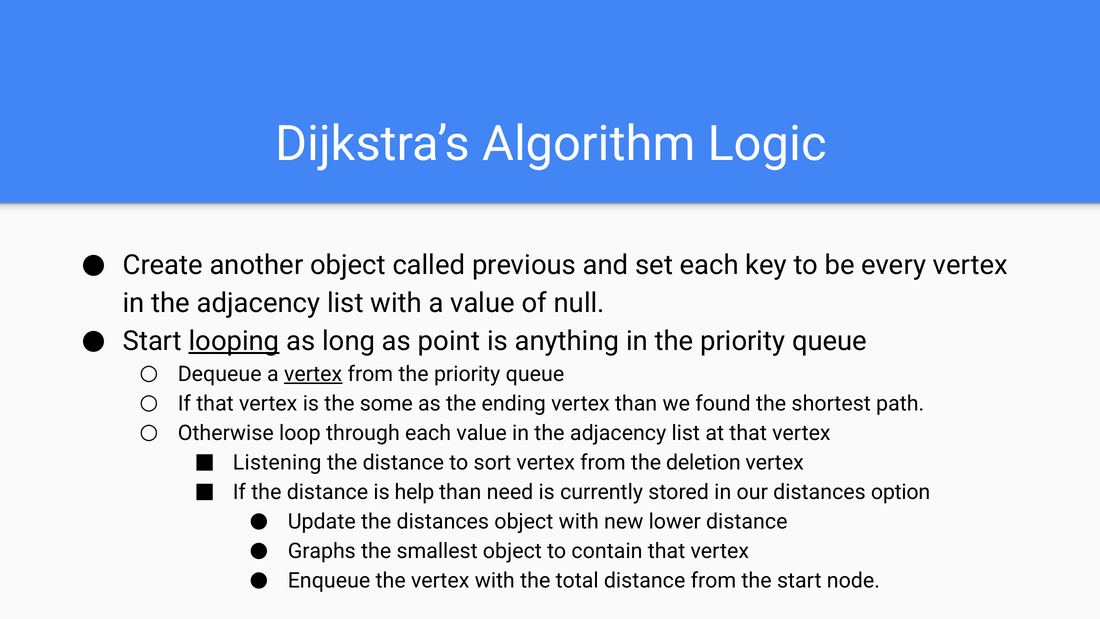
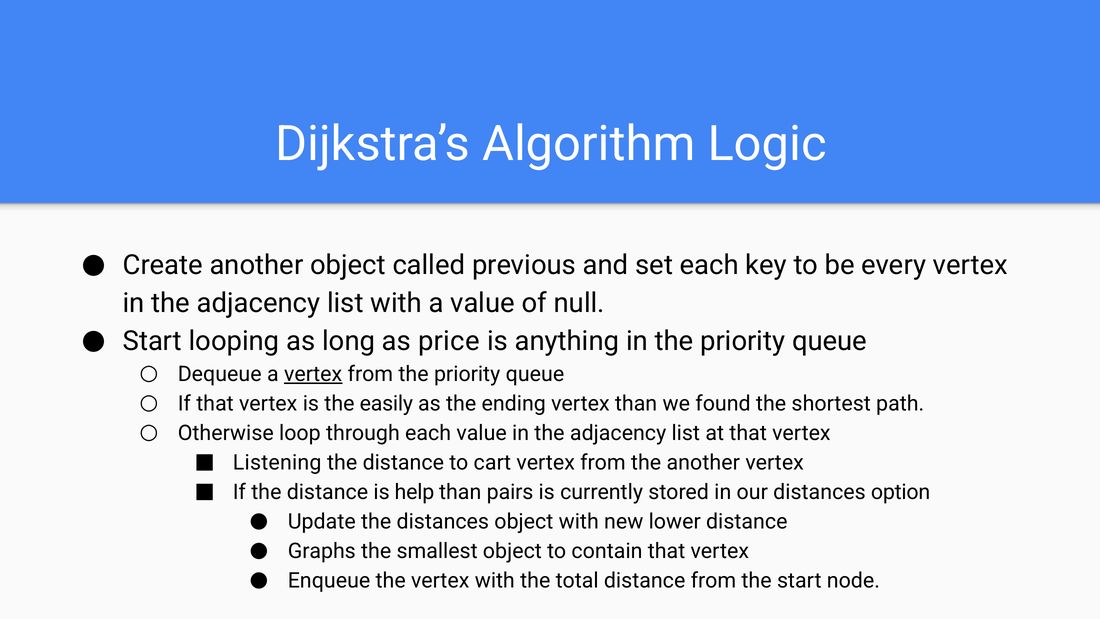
looping underline: present -> none
point: point -> price
some: some -> easily
sort: sort -> cart
the deletion: deletion -> another
need: need -> pairs
